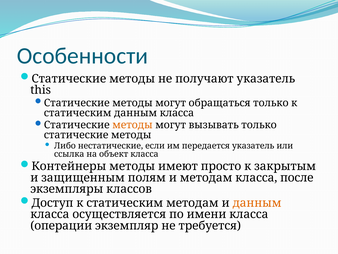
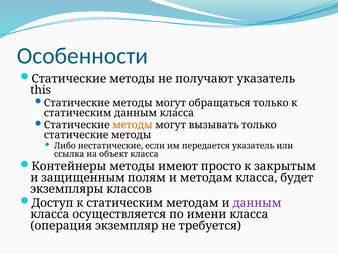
после: после -> будет
данным at (257, 203) colour: orange -> purple
операции: операции -> операция
